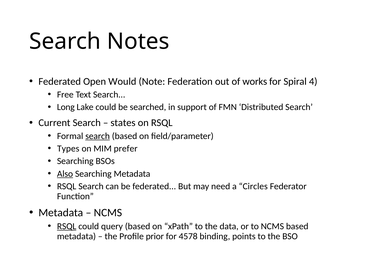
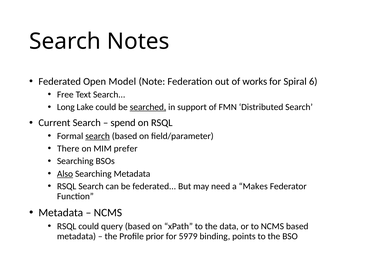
Would: Would -> Model
4: 4 -> 6
searched underline: none -> present
states: states -> spend
Types: Types -> There
Circles: Circles -> Makes
RSQL at (67, 226) underline: present -> none
4578: 4578 -> 5979
